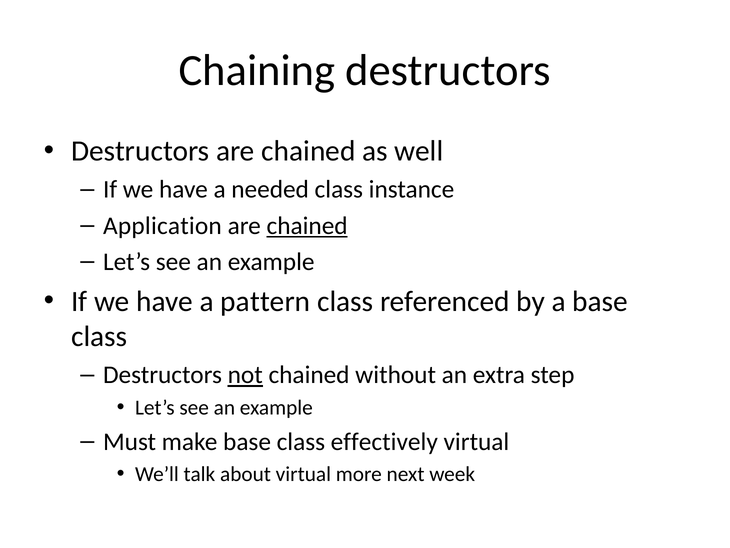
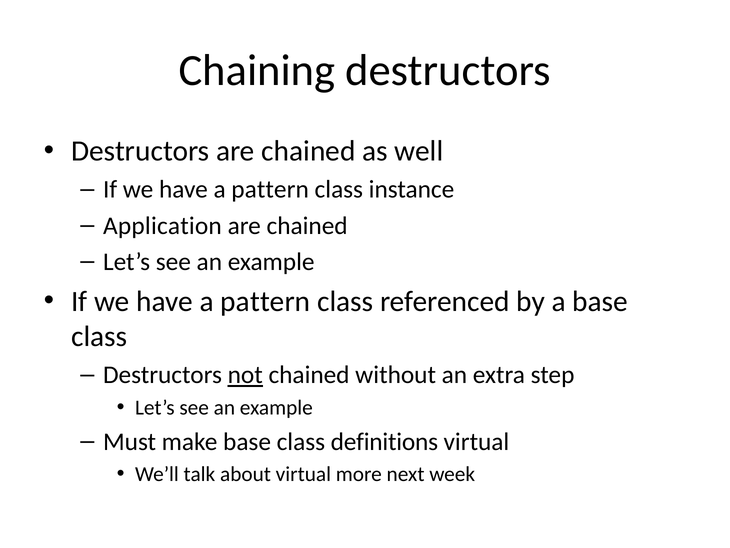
needed at (270, 189): needed -> pattern
chained at (307, 225) underline: present -> none
effectively: effectively -> definitions
